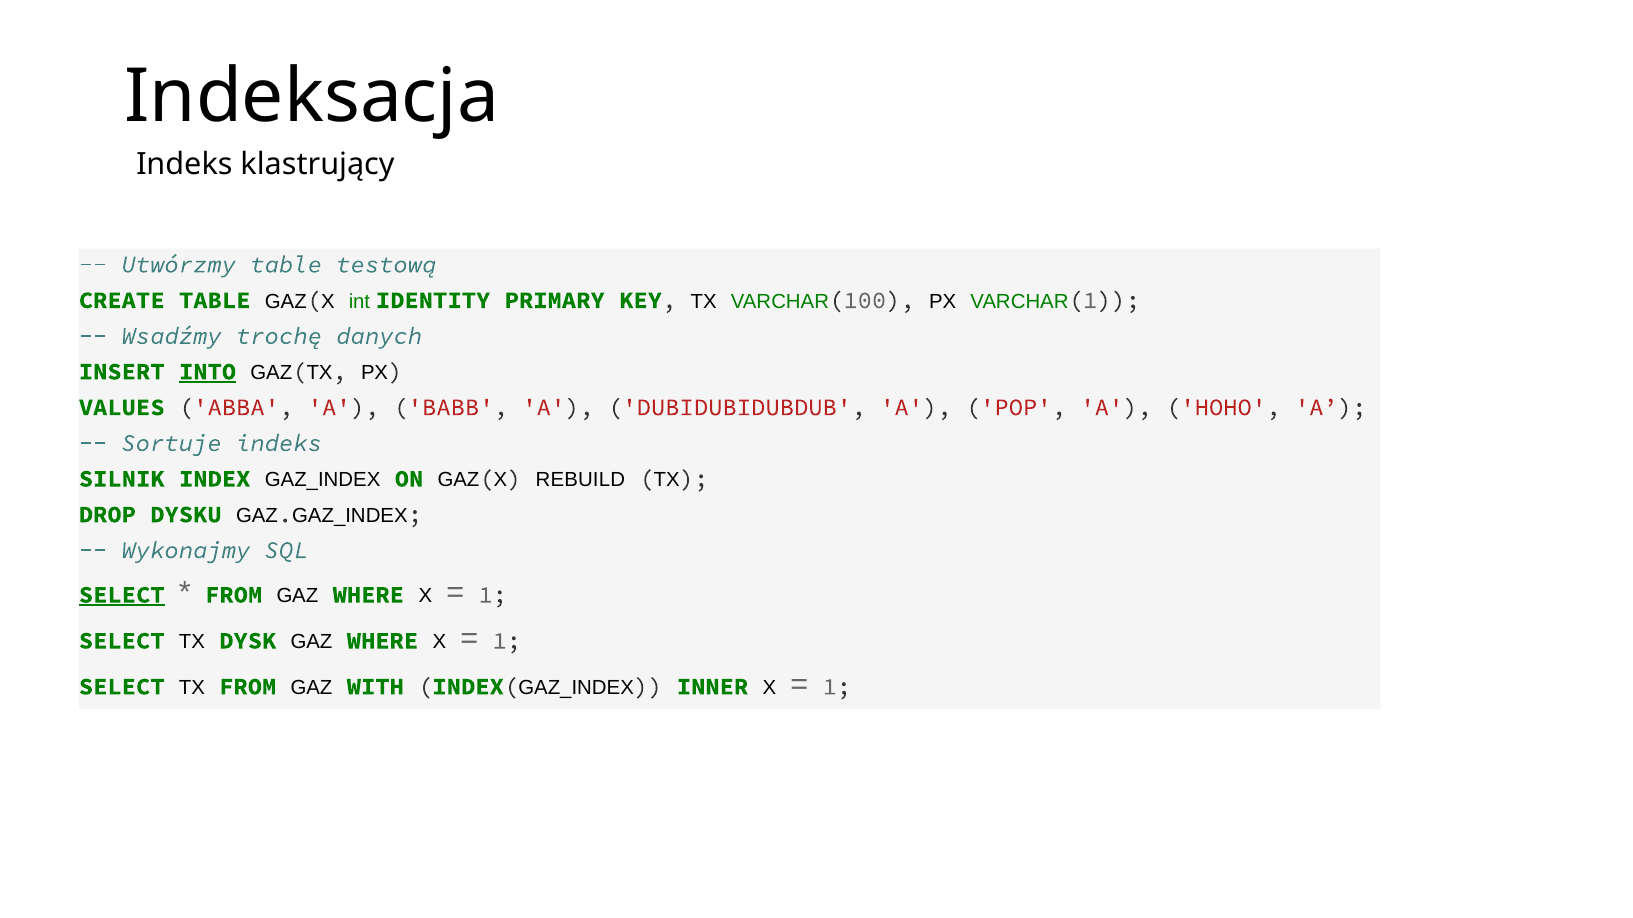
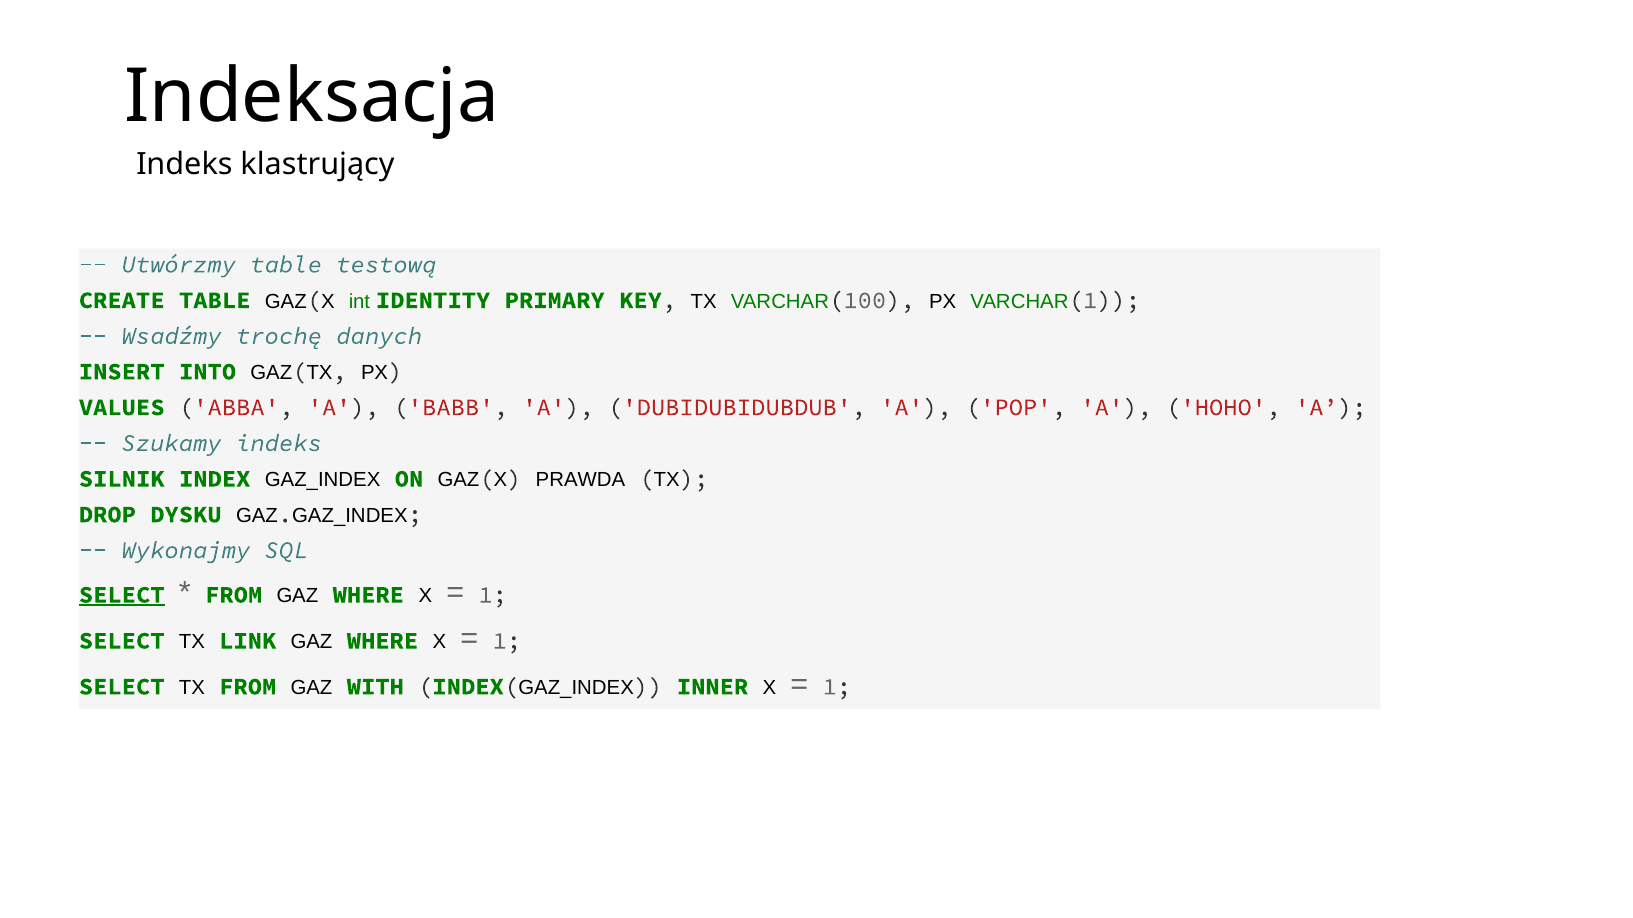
INTO underline: present -> none
Sortuje: Sortuje -> Szukamy
REBUILD: REBUILD -> PRAWDA
DYSK: DYSK -> LINK
